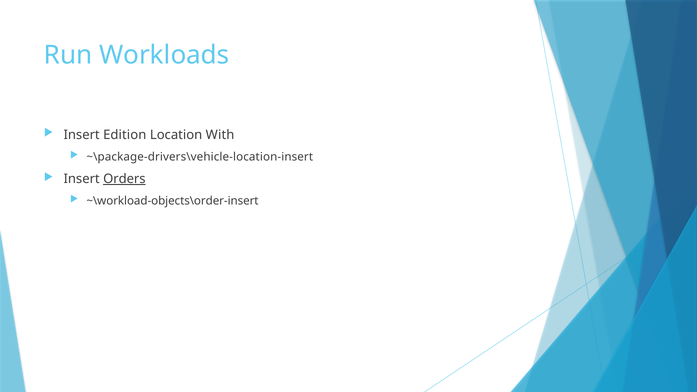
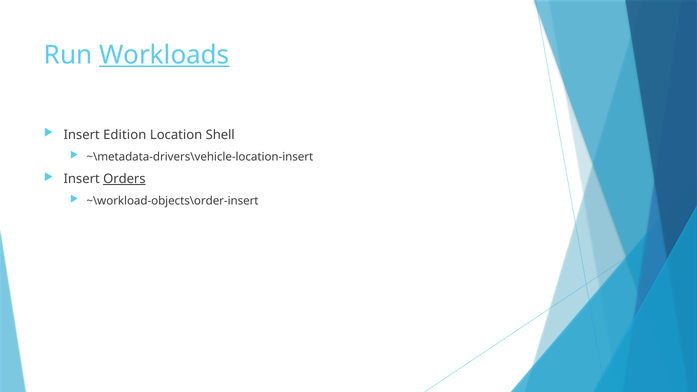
Workloads underline: none -> present
With: With -> Shell
~\package-drivers\vehicle-location-insert: ~\package-drivers\vehicle-location-insert -> ~\metadata-drivers\vehicle-location-insert
